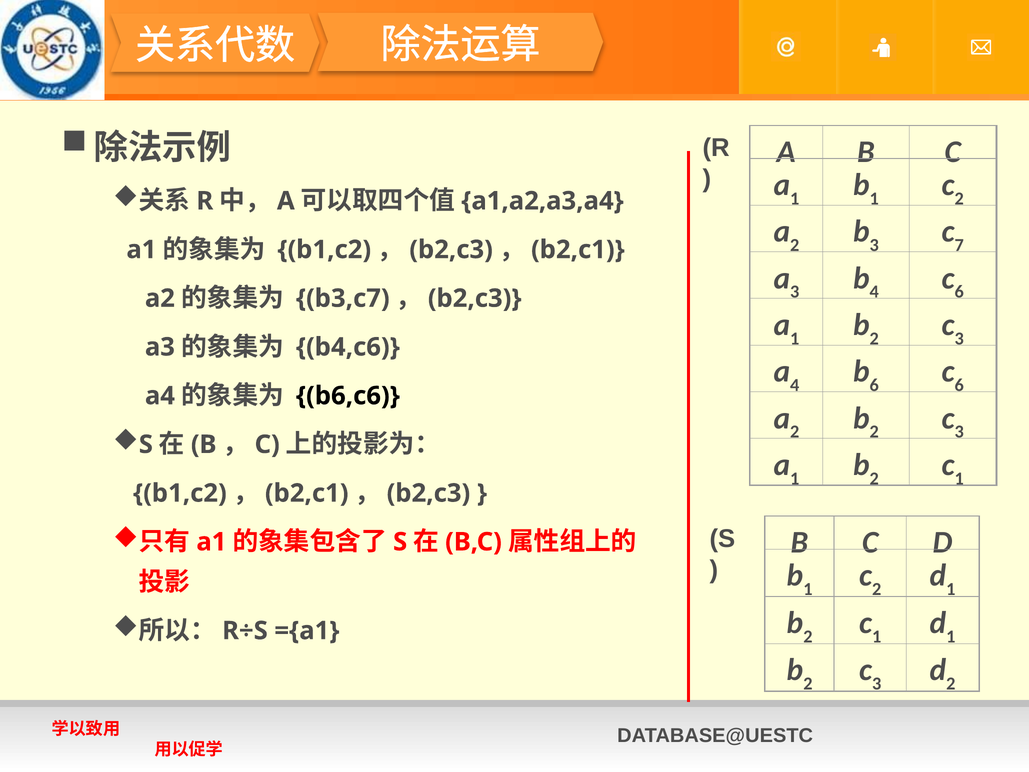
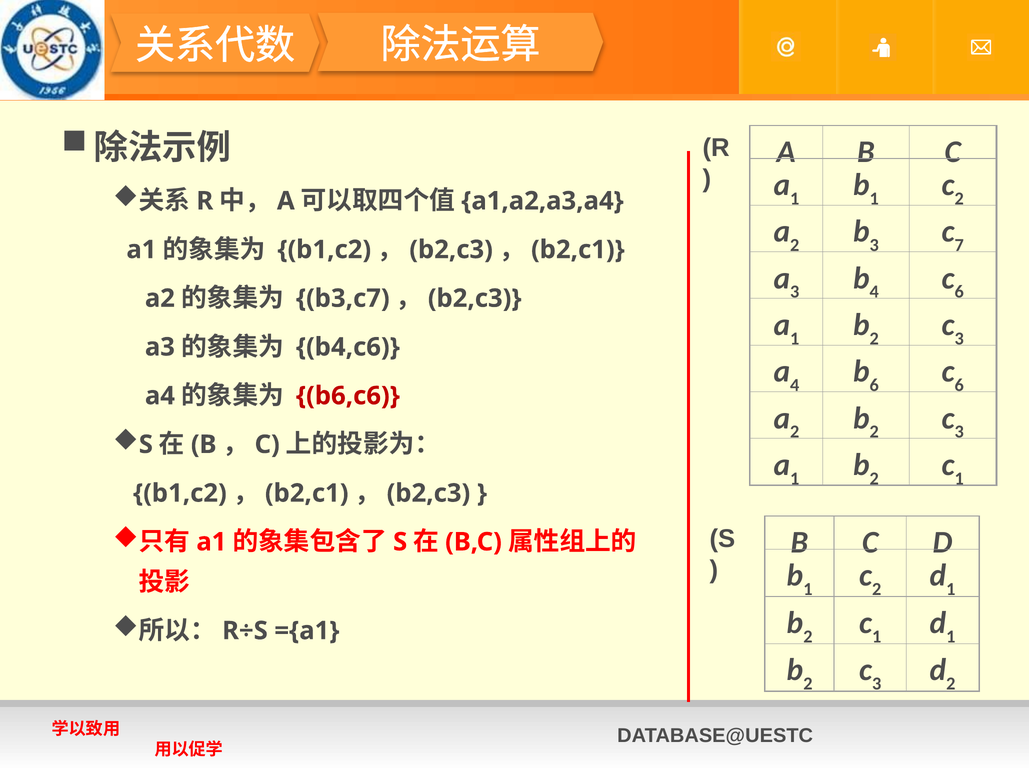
b6,c6 colour: black -> red
